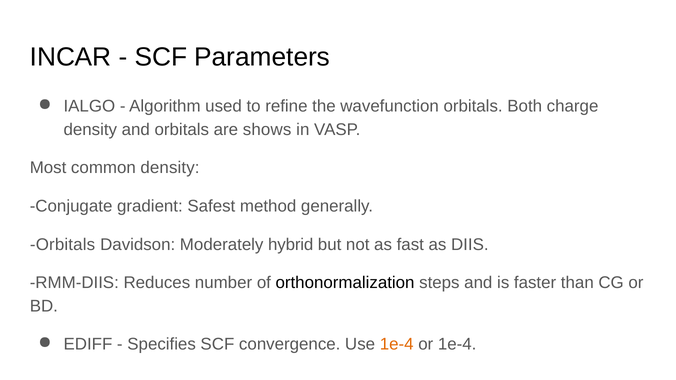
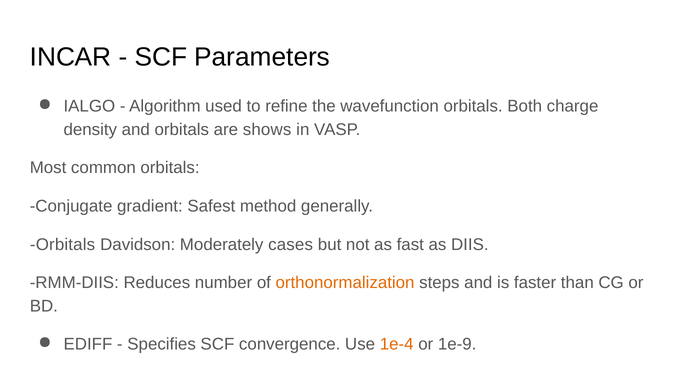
common density: density -> orbitals
hybrid: hybrid -> cases
orthonormalization colour: black -> orange
or 1e-4: 1e-4 -> 1e-9
